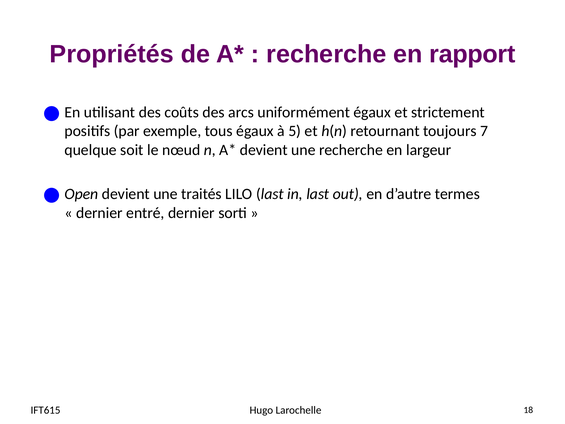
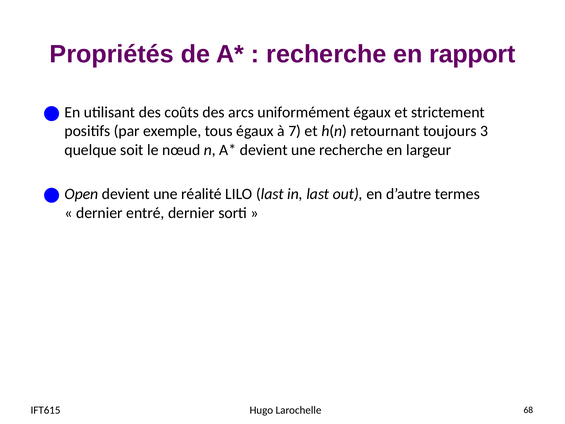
5: 5 -> 7
7: 7 -> 3
traités: traités -> réalité
18: 18 -> 68
